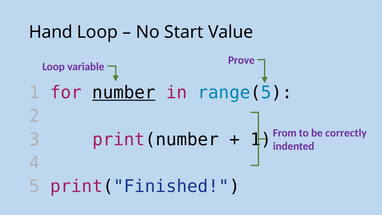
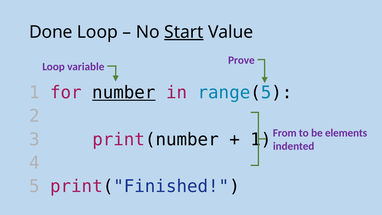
Hand: Hand -> Done
Start underline: none -> present
correctly: correctly -> elements
